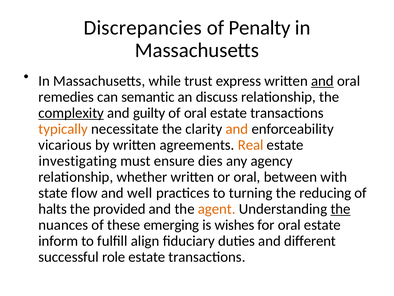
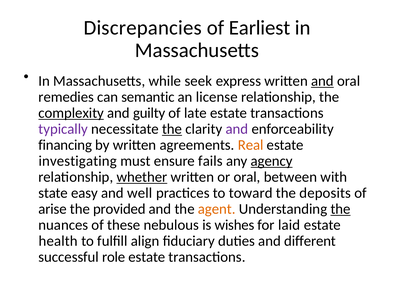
Penalty: Penalty -> Earliest
trust: trust -> seek
discuss: discuss -> license
of oral: oral -> late
typically colour: orange -> purple
the at (172, 129) underline: none -> present
and at (237, 129) colour: orange -> purple
vicarious: vicarious -> financing
dies: dies -> fails
agency underline: none -> present
whether underline: none -> present
flow: flow -> easy
turning: turning -> toward
reducing: reducing -> deposits
halts: halts -> arise
emerging: emerging -> nebulous
for oral: oral -> laid
inform: inform -> health
